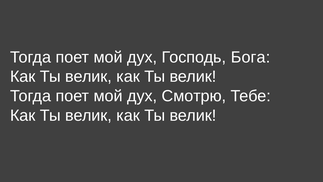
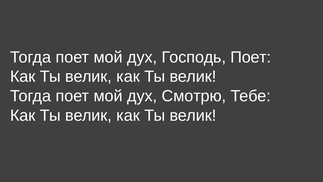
Господь Бога: Бога -> Поет
